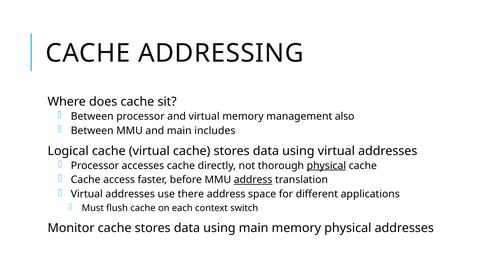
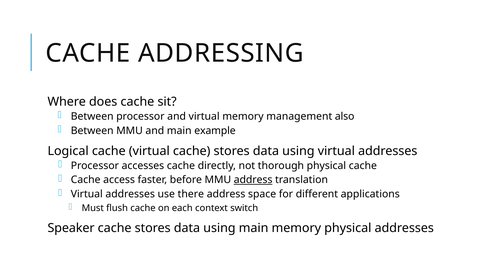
includes: includes -> example
physical at (326, 166) underline: present -> none
Monitor: Monitor -> Speaker
